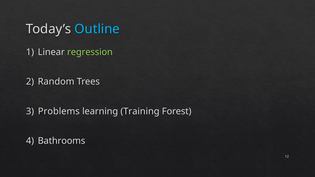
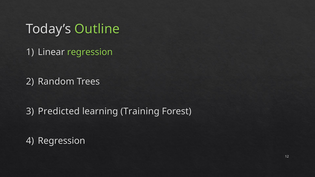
Outline colour: light blue -> light green
Problems: Problems -> Predicted
Bathrooms at (61, 141): Bathrooms -> Regression
